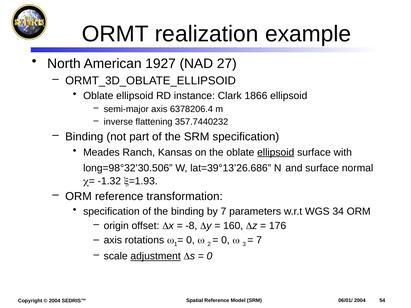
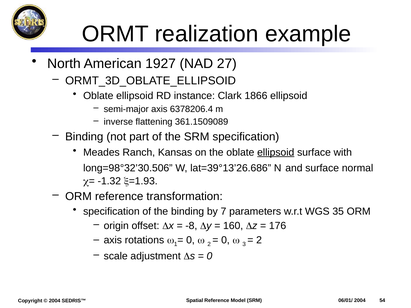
357.7440232: 357.7440232 -> 361.1509089
34: 34 -> 35
7 at (259, 240): 7 -> 2
adjustment underline: present -> none
